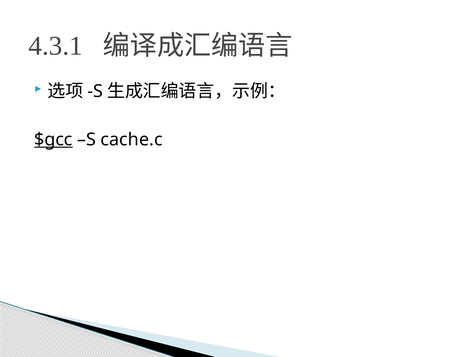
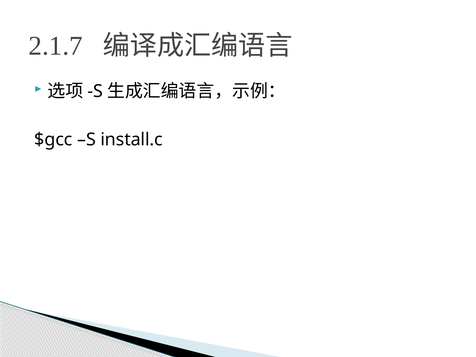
4.3.1: 4.3.1 -> 2.1.7
$gcc underline: present -> none
cache.c: cache.c -> install.c
